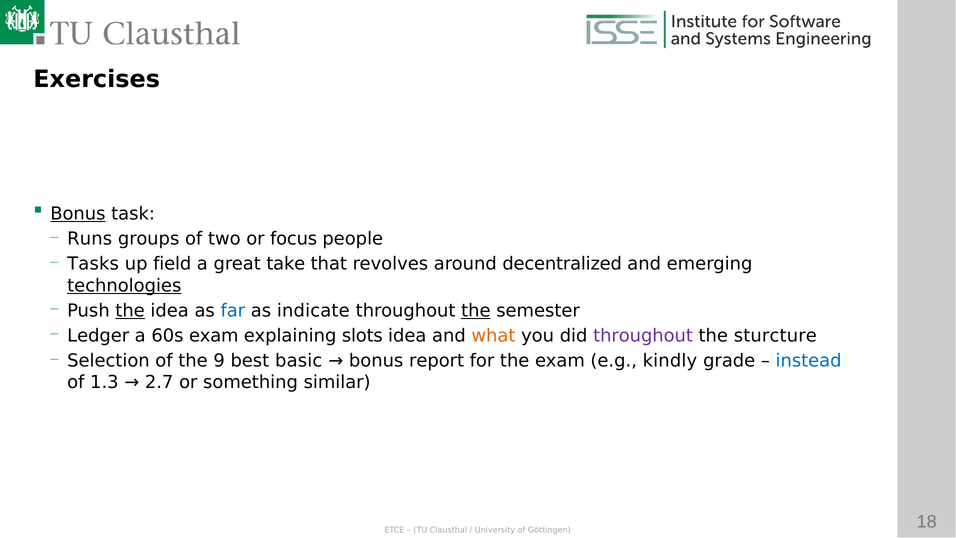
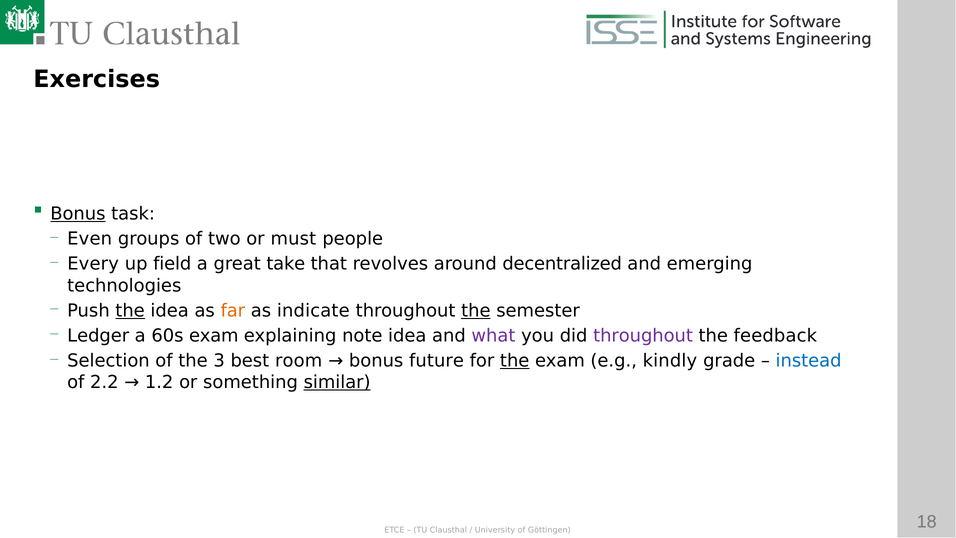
Runs: Runs -> Even
focus: focus -> must
Tasks: Tasks -> Every
technologies underline: present -> none
far colour: blue -> orange
slots: slots -> note
what colour: orange -> purple
sturcture: sturcture -> feedback
9: 9 -> 3
basic: basic -> room
report: report -> future
the at (515, 361) underline: none -> present
1.3: 1.3 -> 2.2
2.7: 2.7 -> 1.2
similar underline: none -> present
